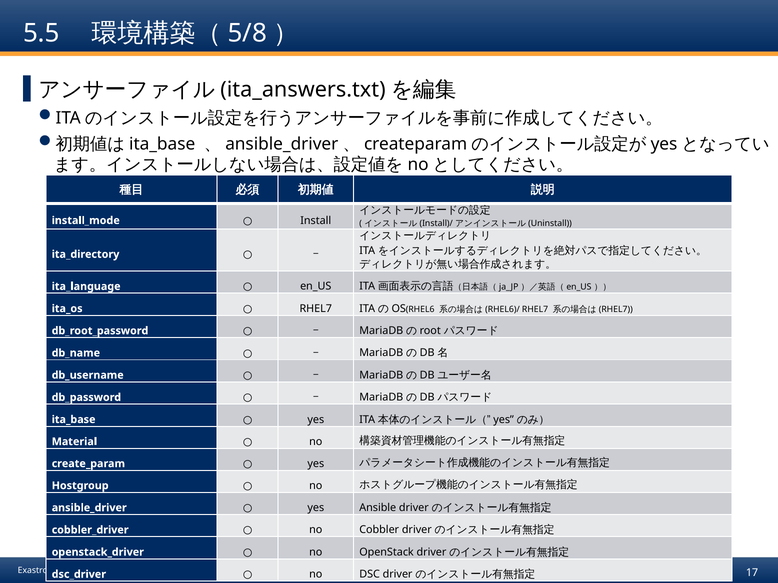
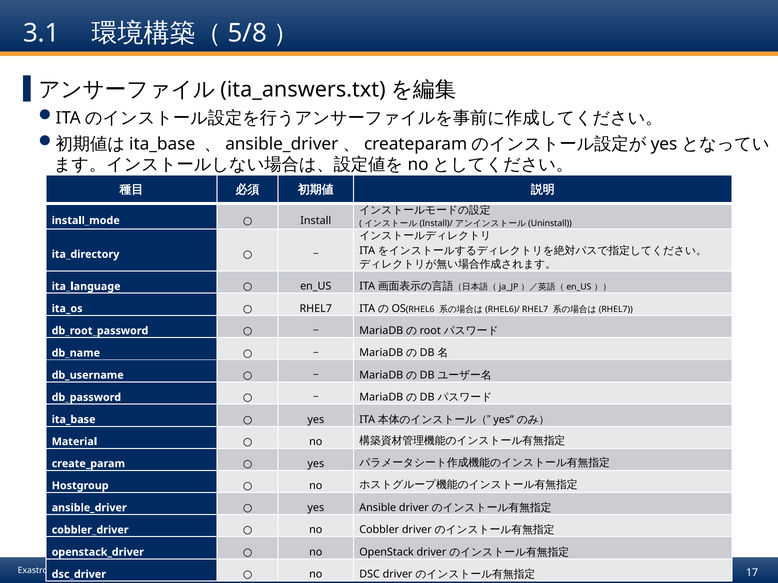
5.5: 5.5 -> 3.1
